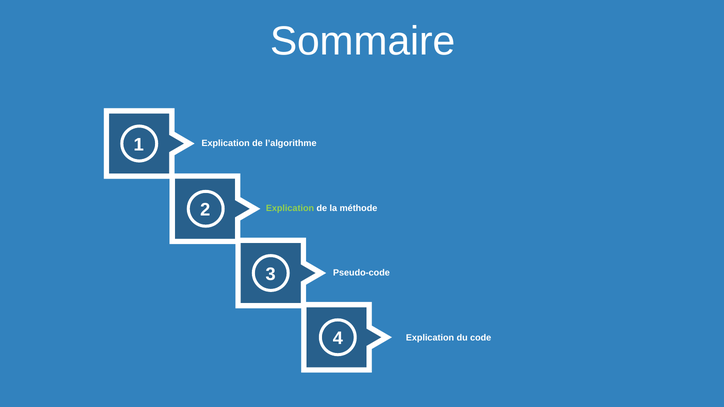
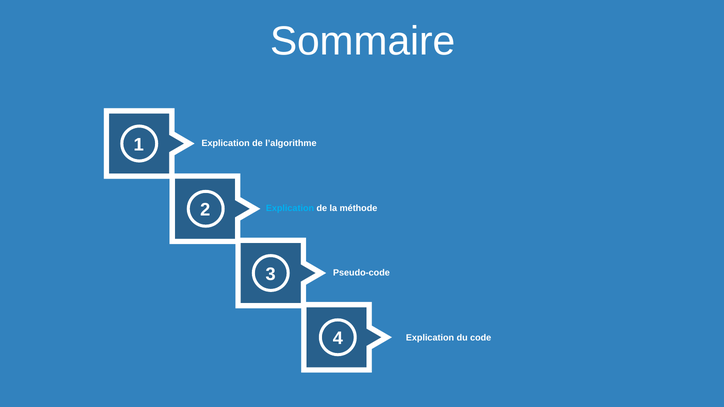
Explication at (290, 208) colour: light green -> light blue
